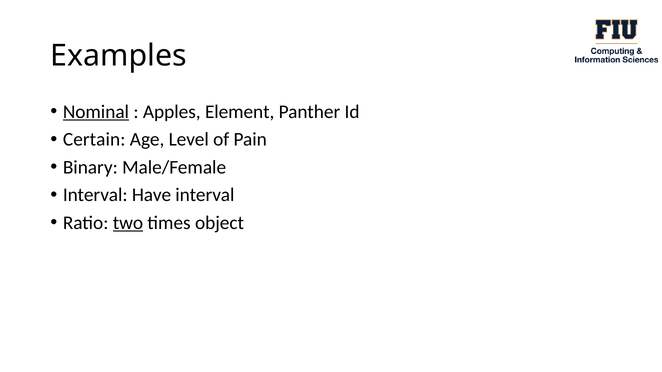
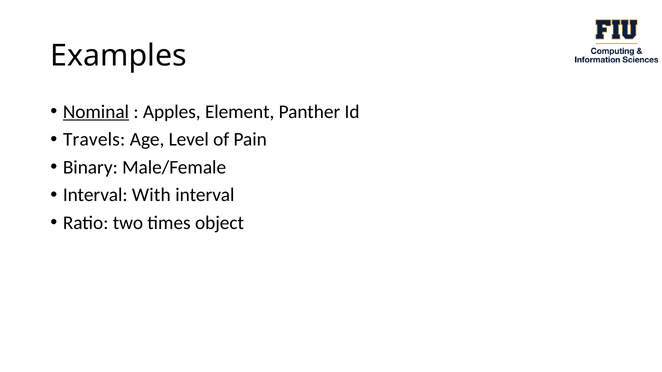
Certain: Certain -> Travels
Have: Have -> With
two underline: present -> none
